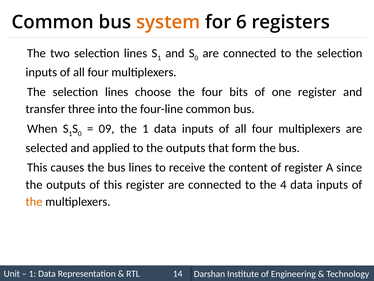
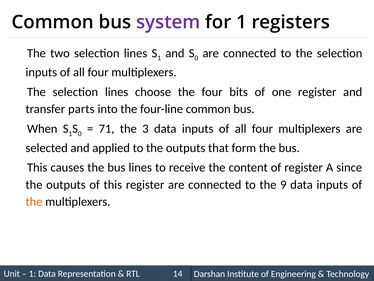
system colour: orange -> purple
for 6: 6 -> 1
three: three -> parts
09: 09 -> 71
the 1: 1 -> 3
4: 4 -> 9
